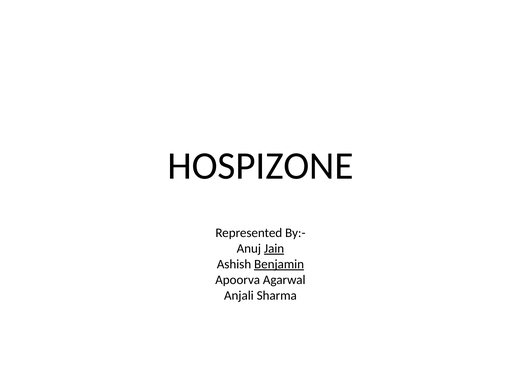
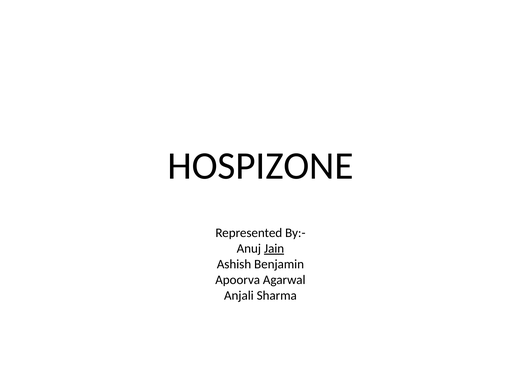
Benjamin underline: present -> none
